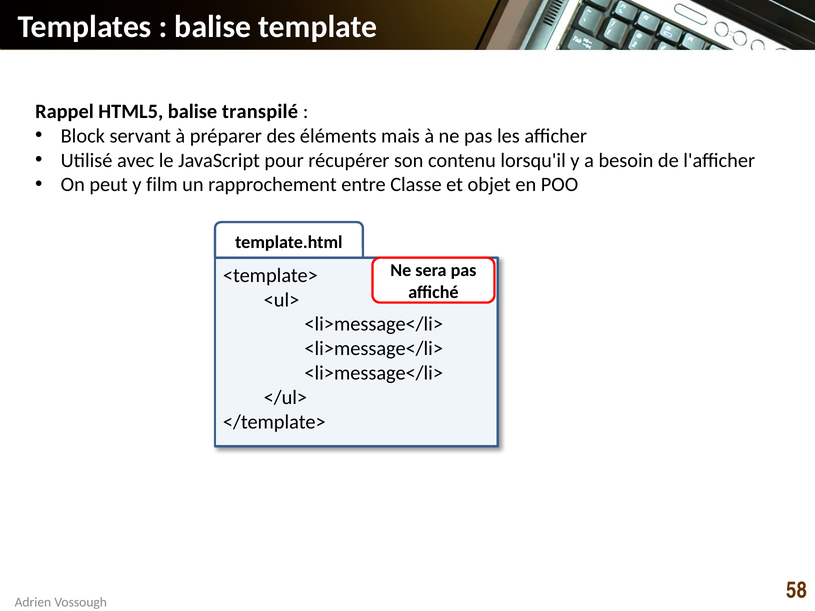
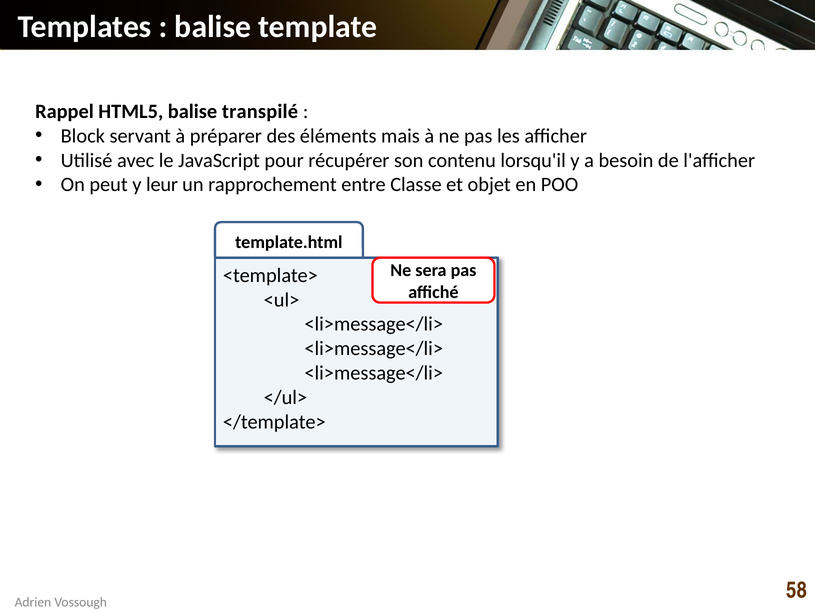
film: film -> leur
